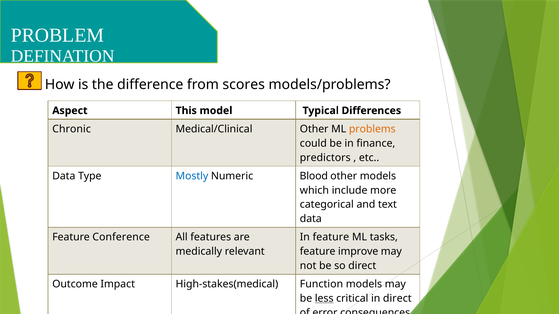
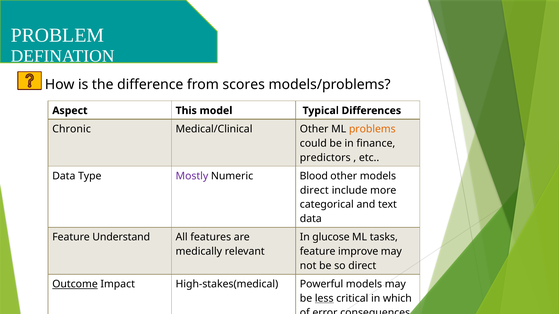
Mostly colour: blue -> purple
which at (314, 191): which -> direct
Conference: Conference -> Understand
In feature: feature -> glucose
Outcome underline: none -> present
Function: Function -> Powerful
in direct: direct -> which
